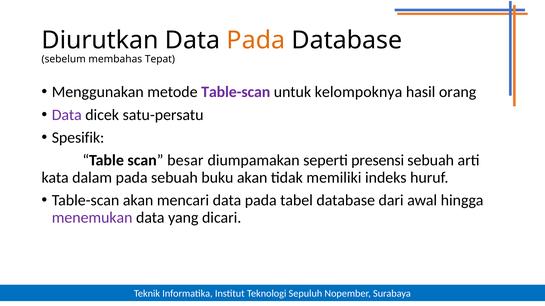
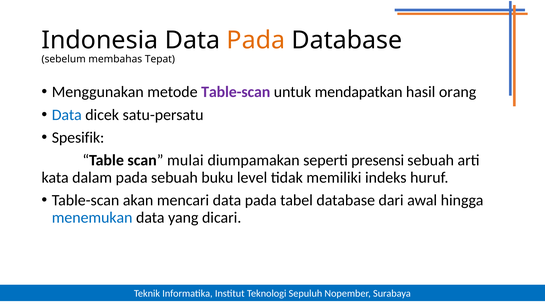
Diurutkan: Diurutkan -> Indonesia
kelompoknya: kelompoknya -> mendapatkan
Data at (67, 115) colour: purple -> blue
besar: besar -> mulai
buku akan: akan -> level
menemukan colour: purple -> blue
